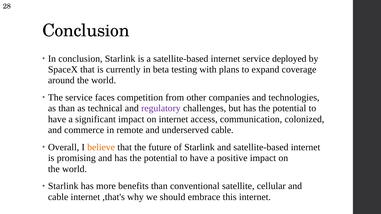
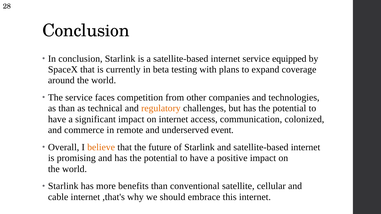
deployed: deployed -> equipped
regulatory colour: purple -> orange
underserved cable: cable -> event
